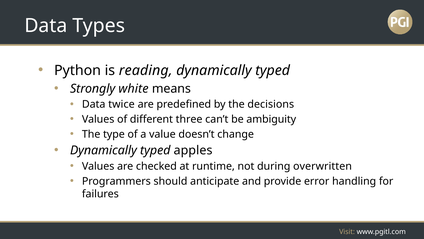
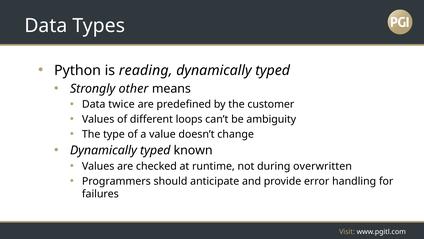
white: white -> other
decisions: decisions -> customer
three: three -> loops
apples: apples -> known
